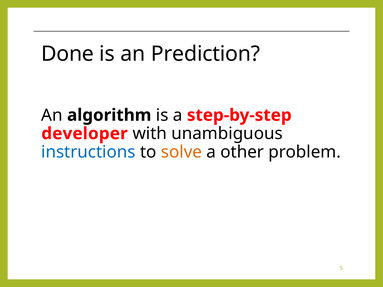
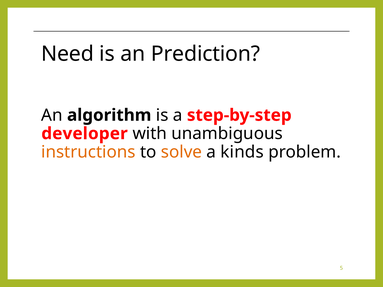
Done: Done -> Need
instructions colour: blue -> orange
other: other -> kinds
